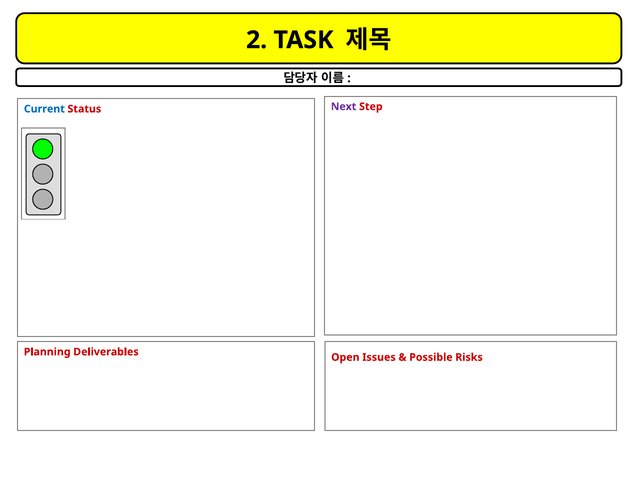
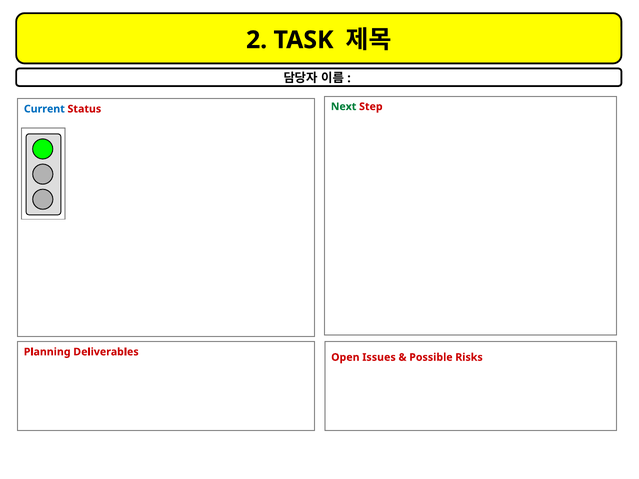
Next colour: purple -> green
